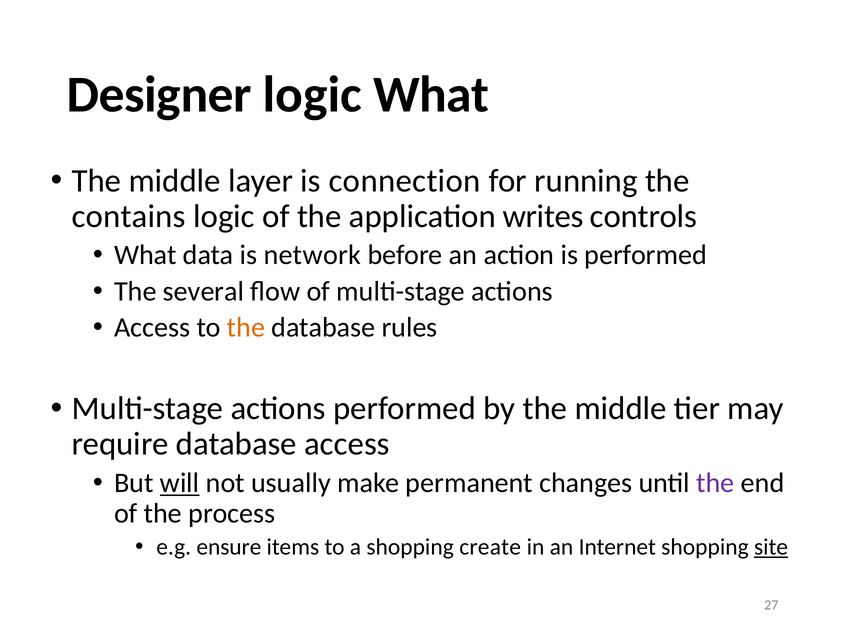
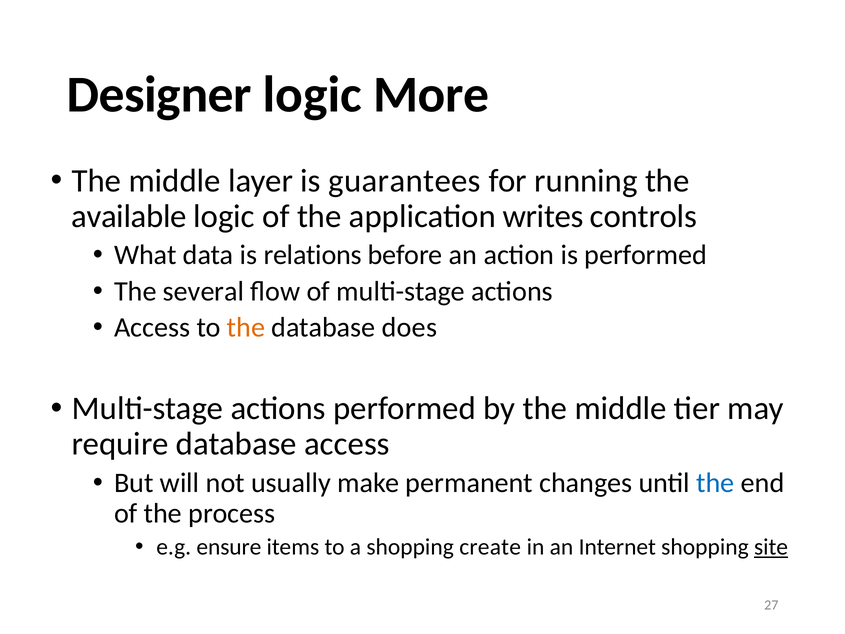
logic What: What -> More
connection: connection -> guarantees
contains: contains -> available
network: network -> relations
rules: rules -> does
will underline: present -> none
the at (715, 483) colour: purple -> blue
